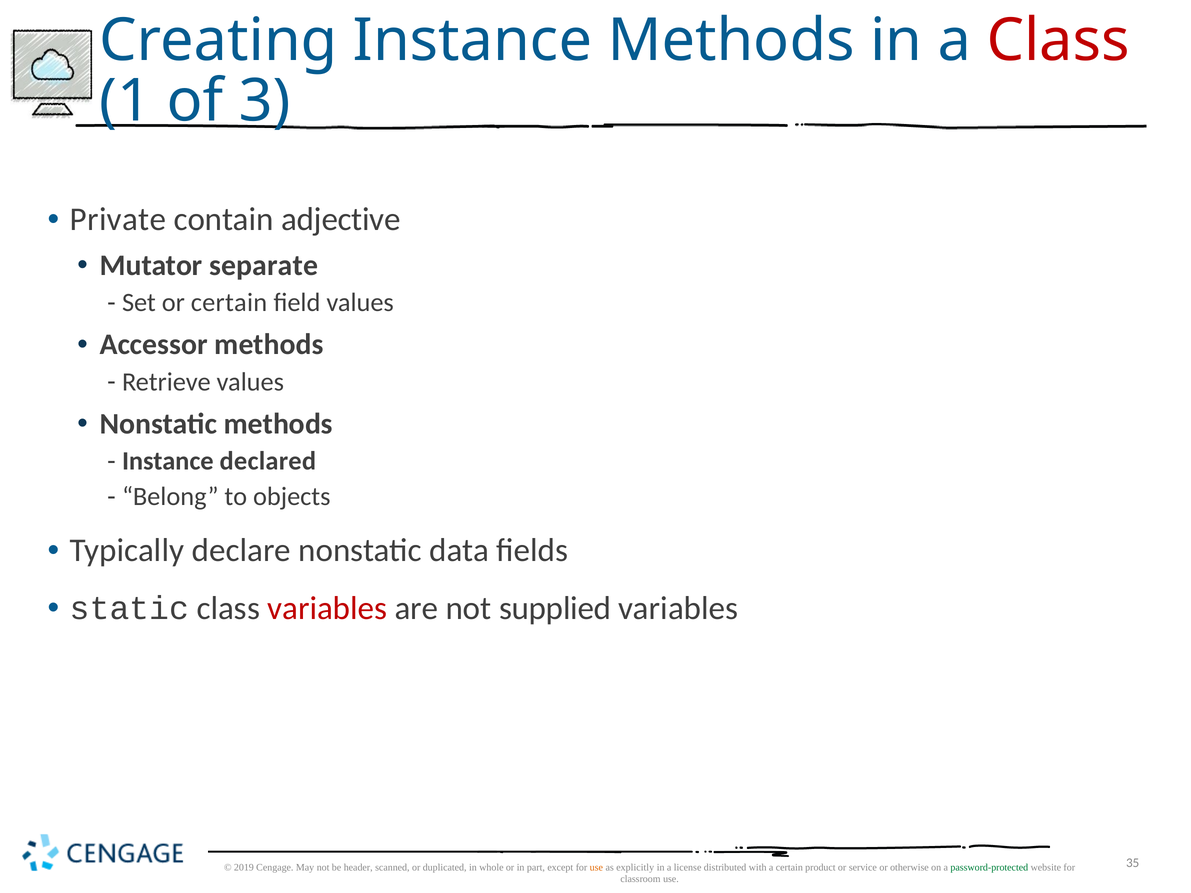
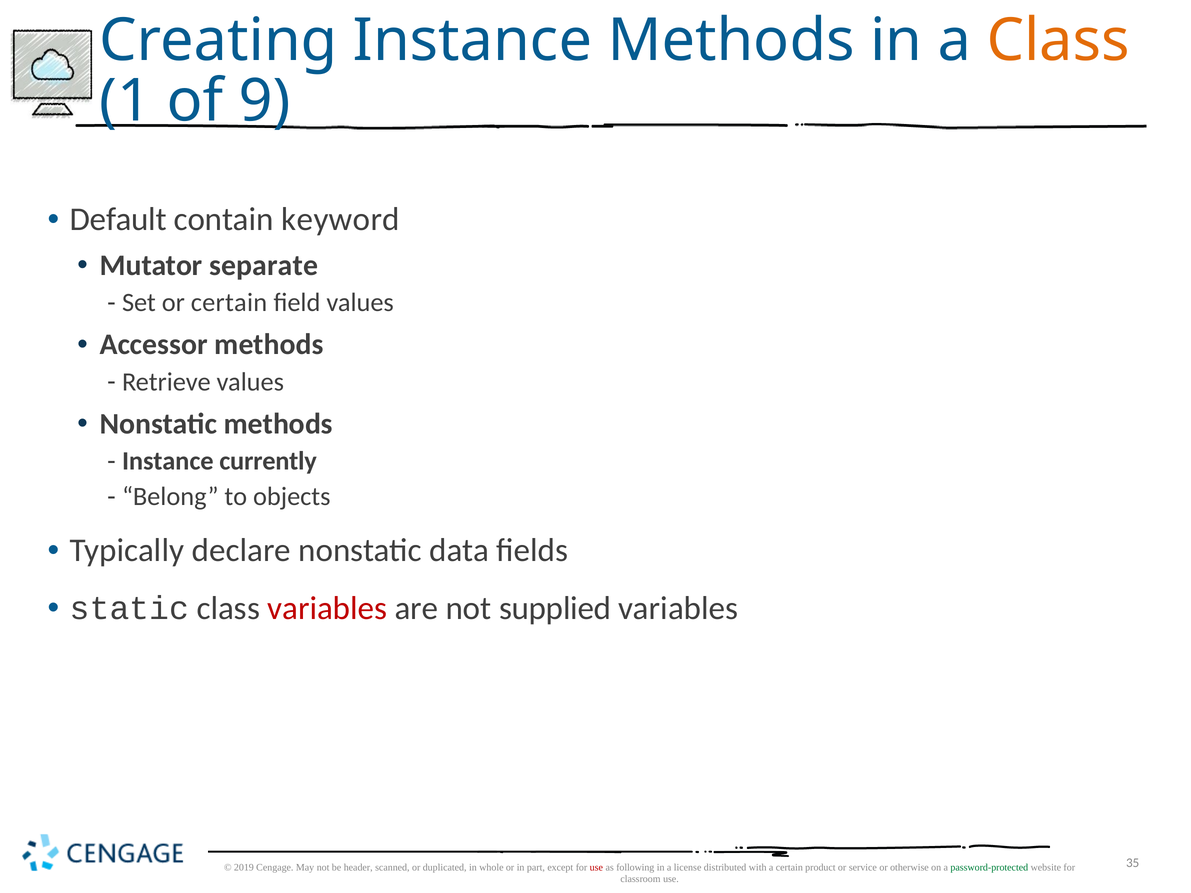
Class at (1058, 40) colour: red -> orange
3: 3 -> 9
Private: Private -> Default
adjective: adjective -> keyword
declared: declared -> currently
use at (596, 868) colour: orange -> red
explicitly: explicitly -> following
